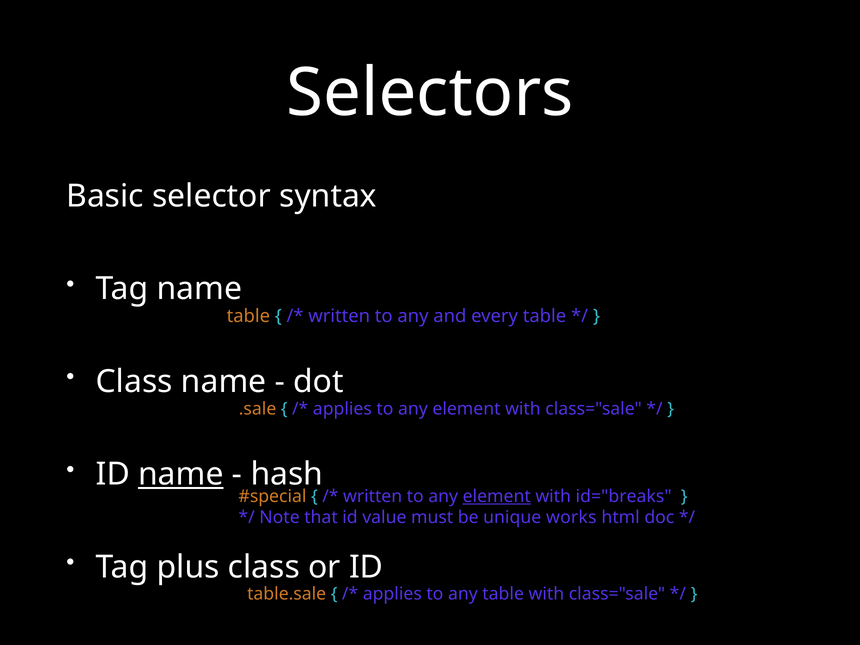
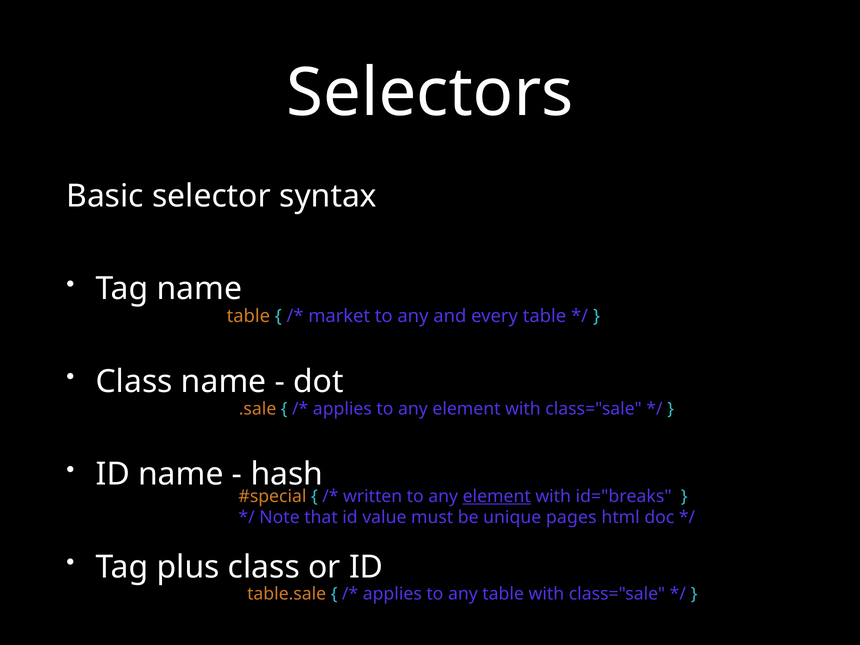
written at (339, 316): written -> market
name at (181, 474) underline: present -> none
works: works -> pages
